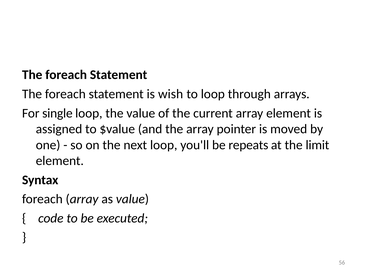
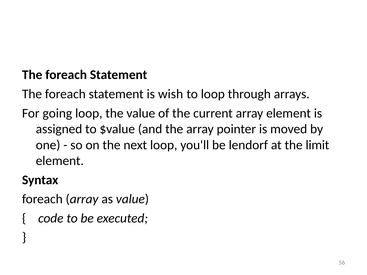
single: single -> going
repeats: repeats -> lendorf
